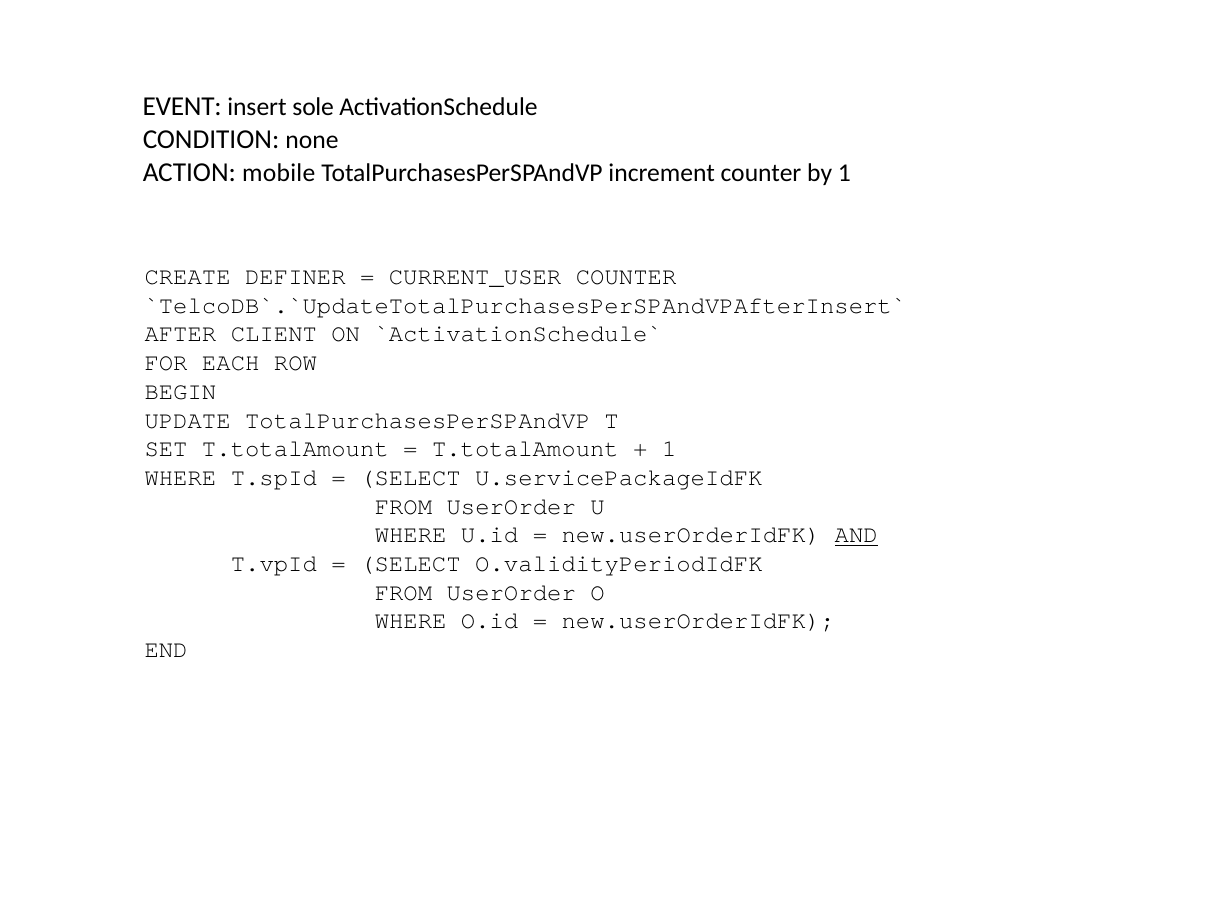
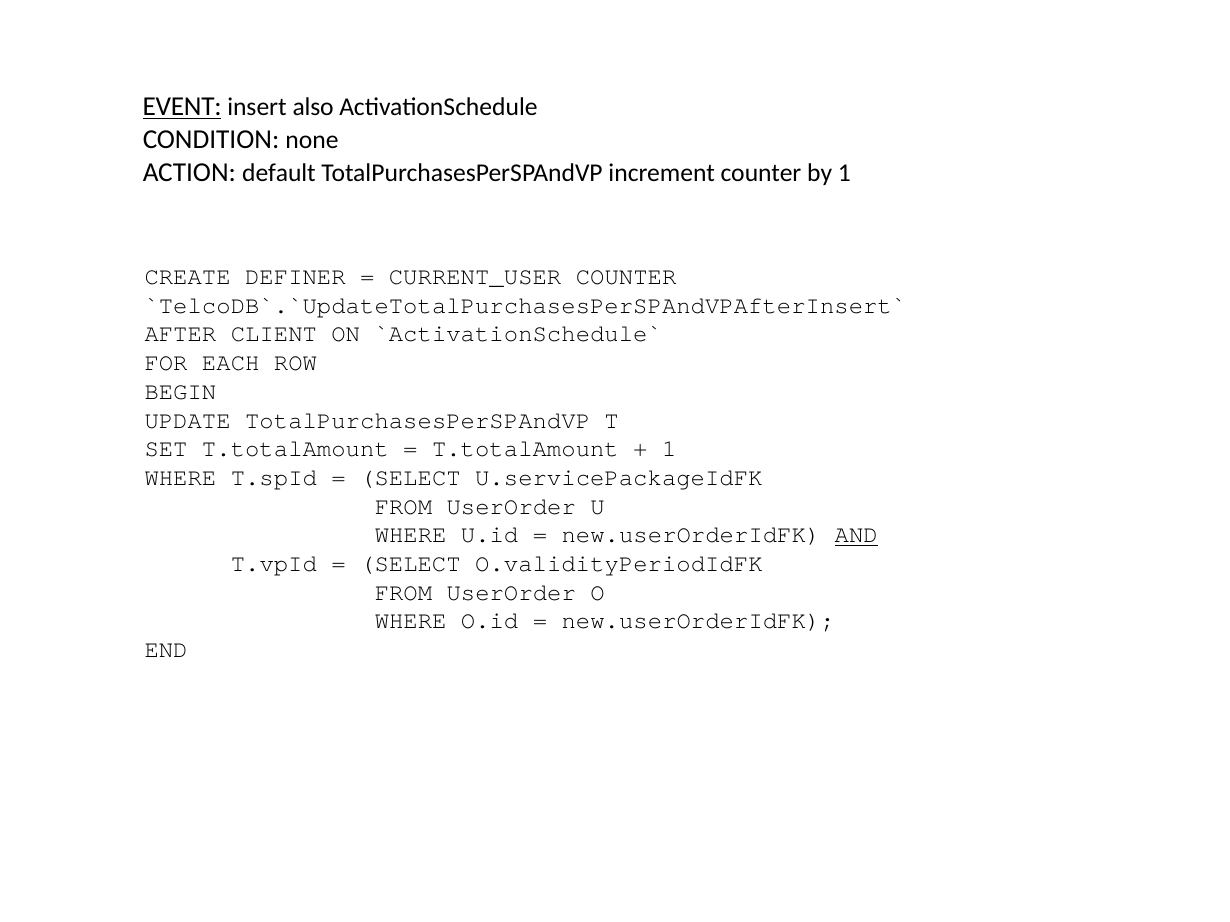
EVENT underline: none -> present
sole: sole -> also
mobile: mobile -> default
